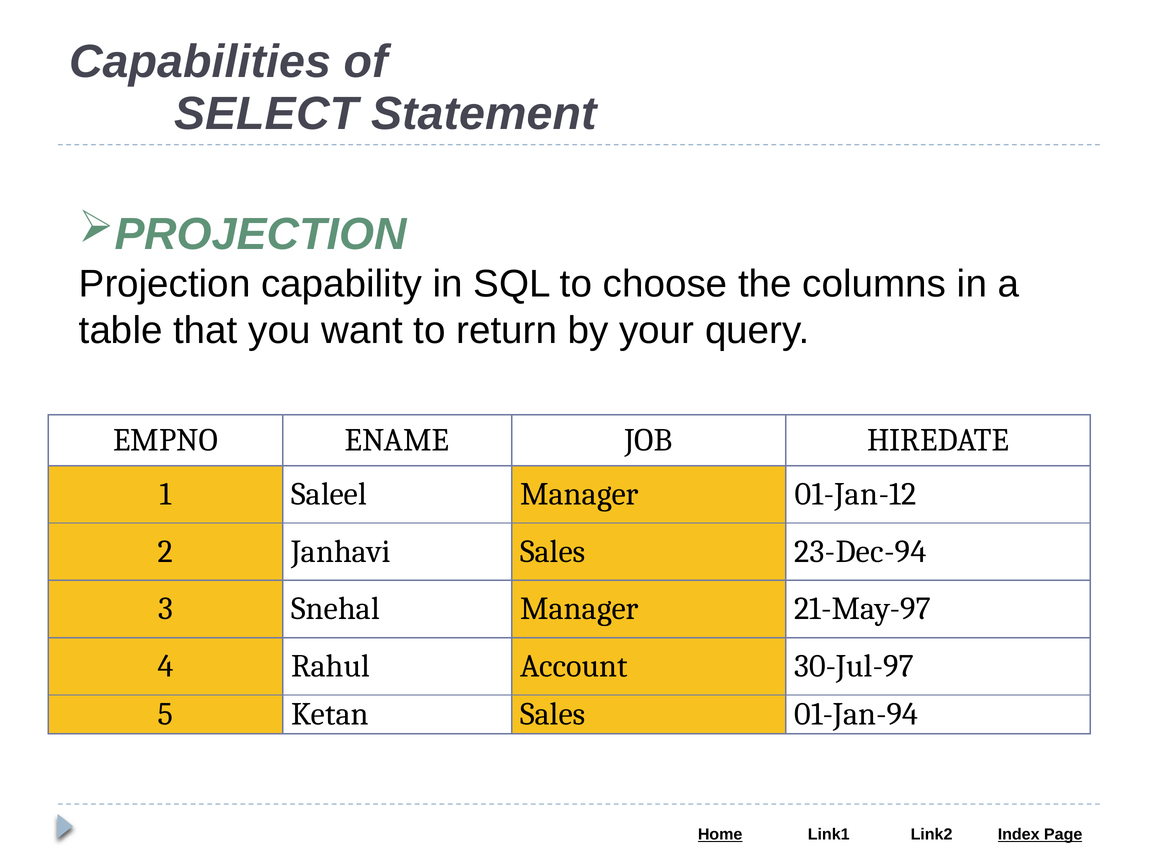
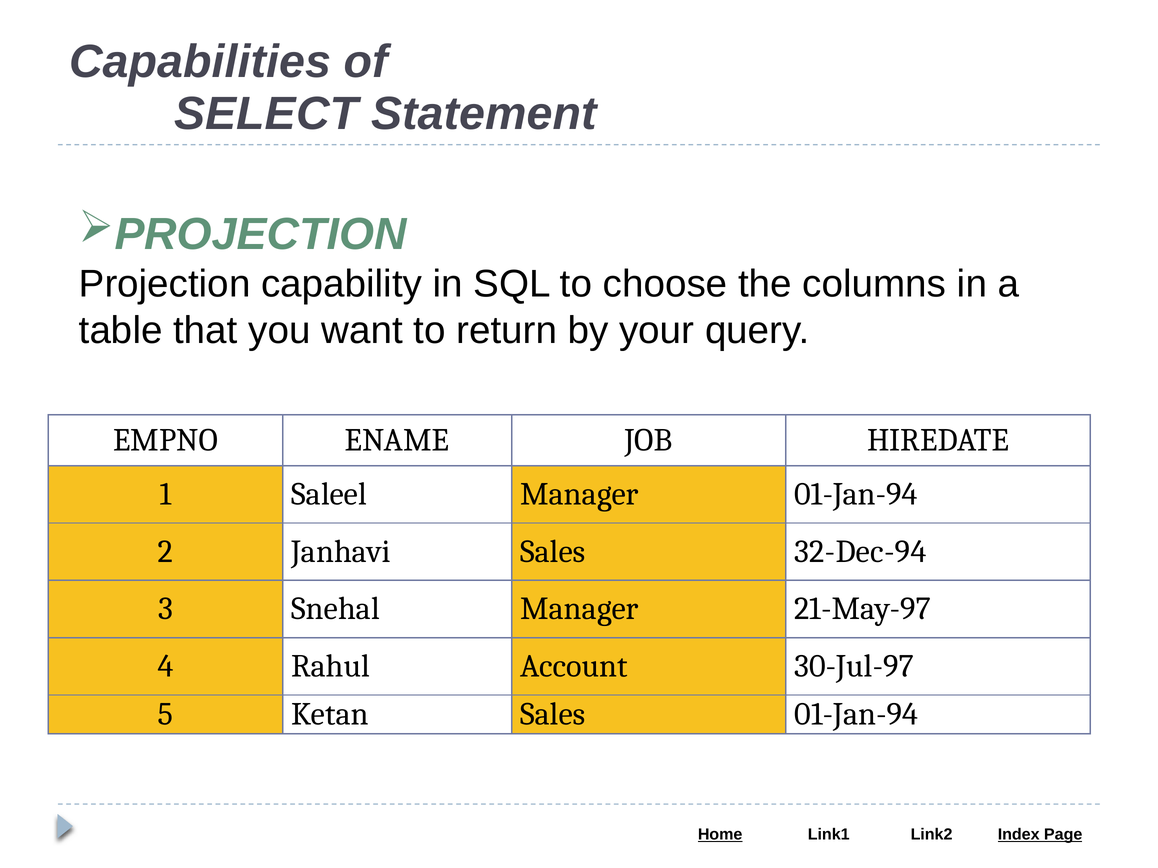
Manager 01-Jan-12: 01-Jan-12 -> 01-Jan-94
23-Dec-94: 23-Dec-94 -> 32-Dec-94
